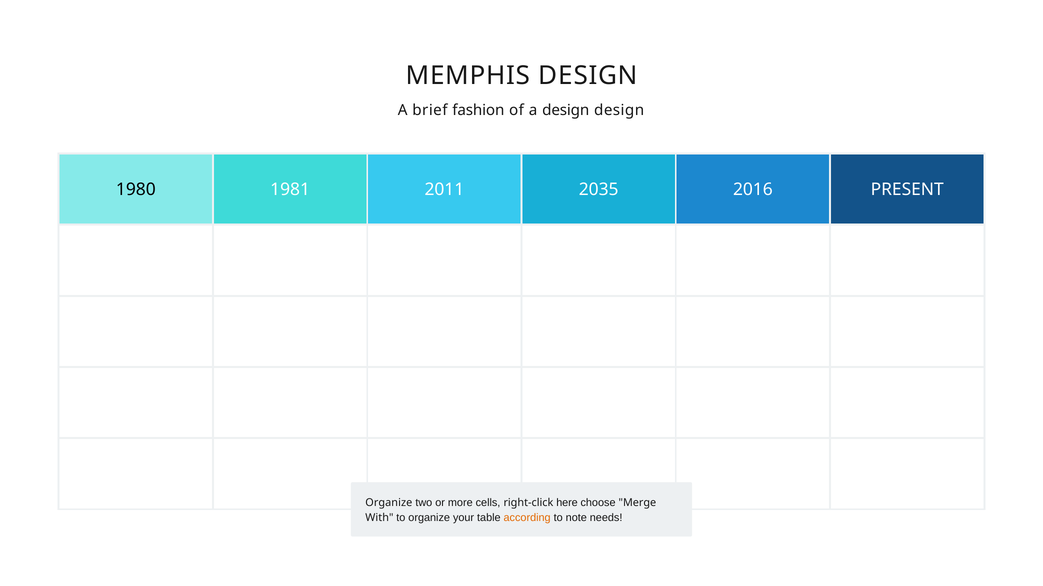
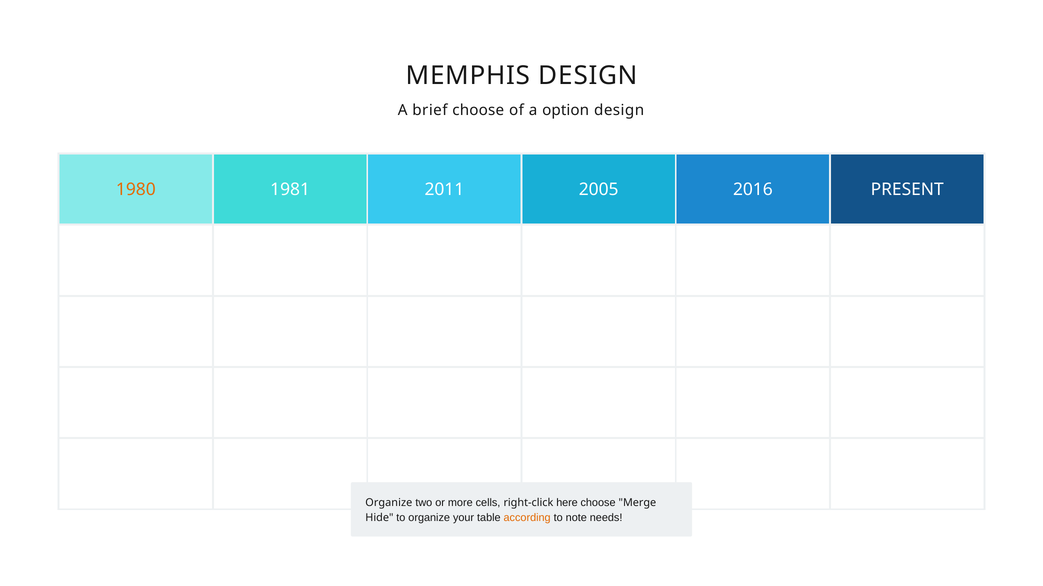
brief fashion: fashion -> choose
a design: design -> option
1980 colour: black -> orange
2035: 2035 -> 2005
With: With -> Hide
